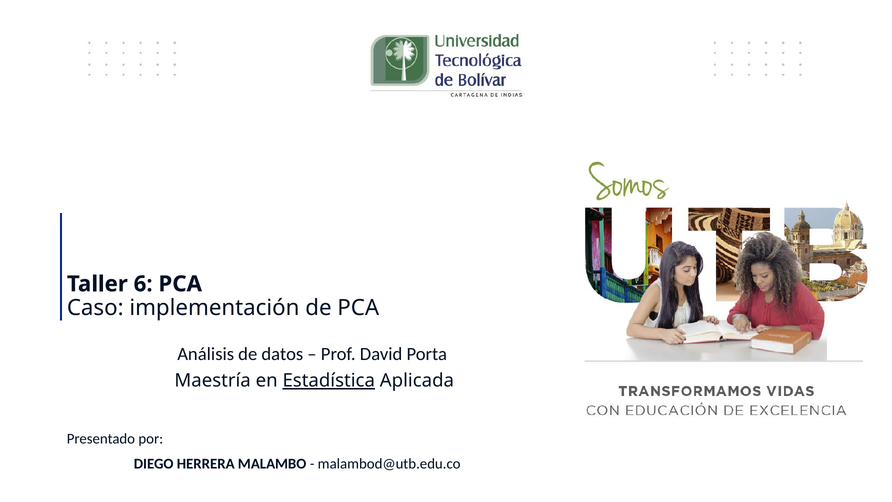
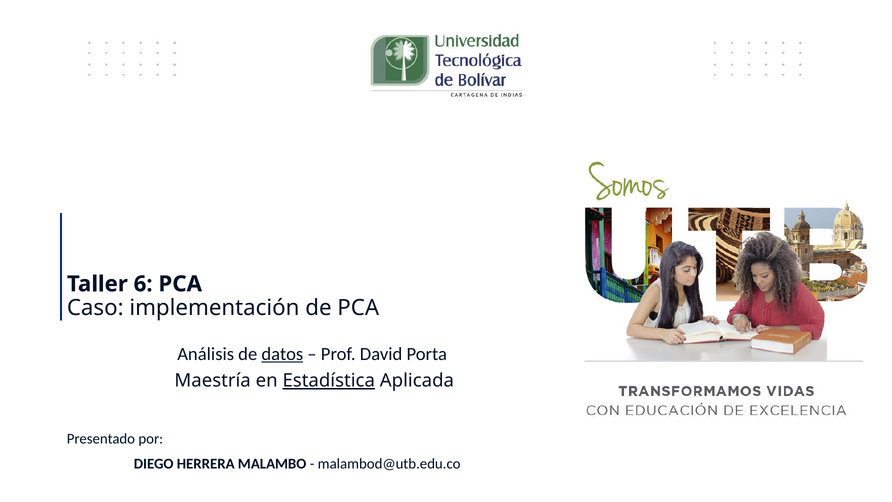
datos underline: none -> present
